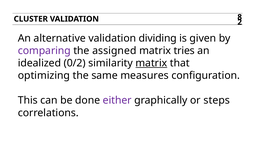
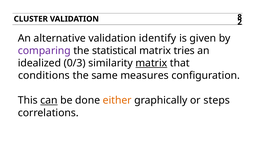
dividing: dividing -> identify
assigned: assigned -> statistical
0/2: 0/2 -> 0/3
optimizing: optimizing -> conditions
can underline: none -> present
either colour: purple -> orange
